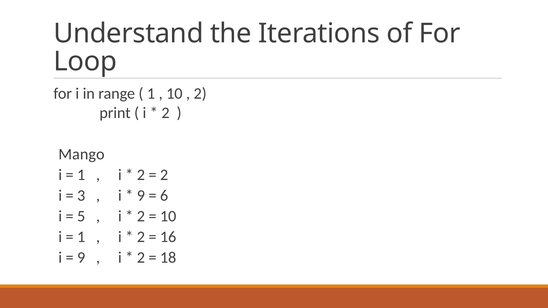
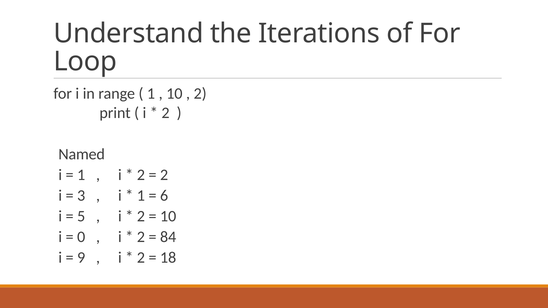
Mango: Mango -> Named
9 at (141, 196): 9 -> 1
1 at (81, 237): 1 -> 0
16: 16 -> 84
